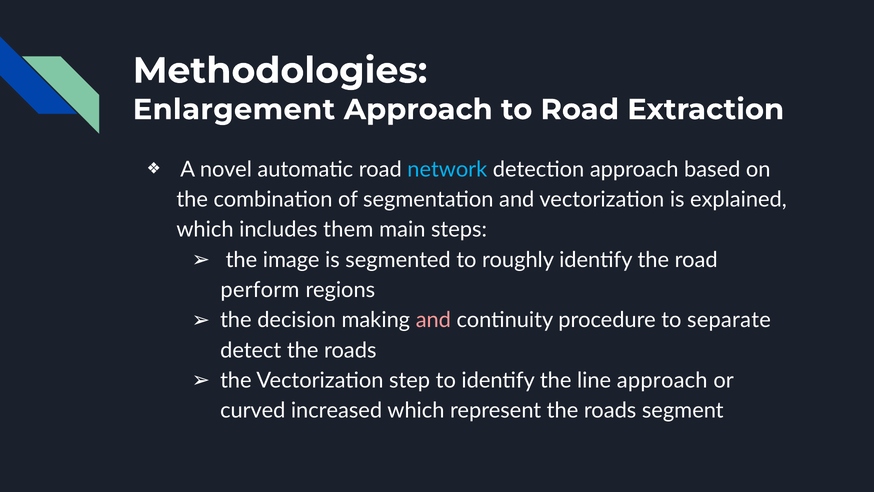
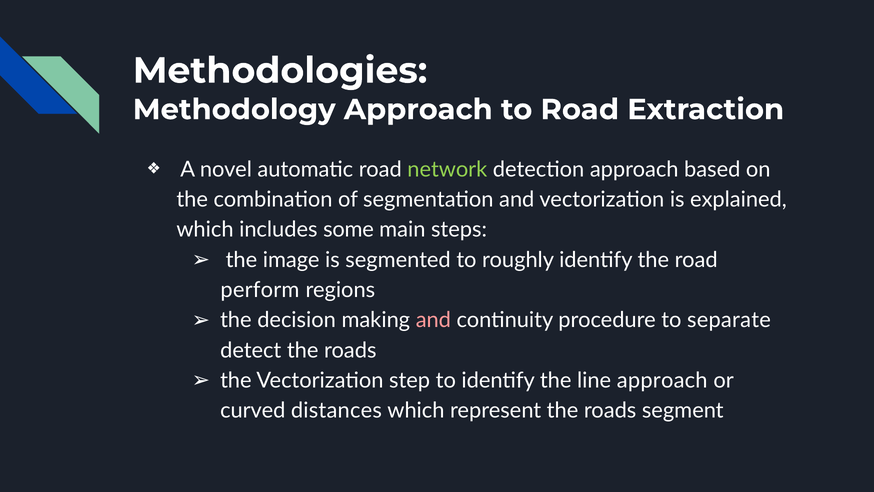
Enlargement: Enlargement -> Methodology
network colour: light blue -> light green
them: them -> some
increased: increased -> distances
